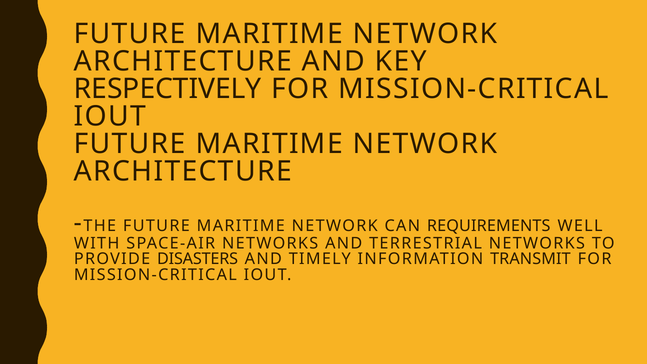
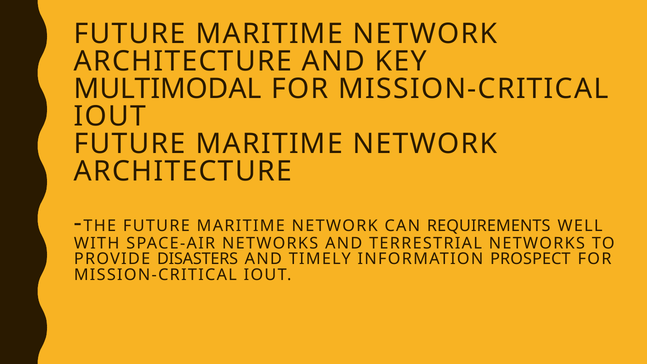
RESPECTIVELY: RESPECTIVELY -> MULTIMODAL
TRANSMIT: TRANSMIT -> PROSPECT
